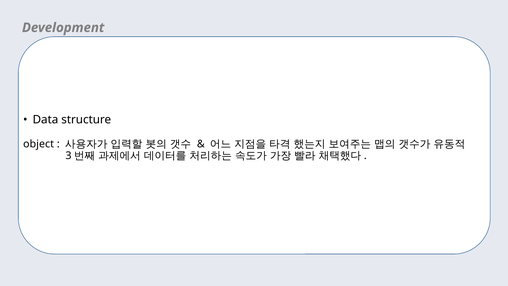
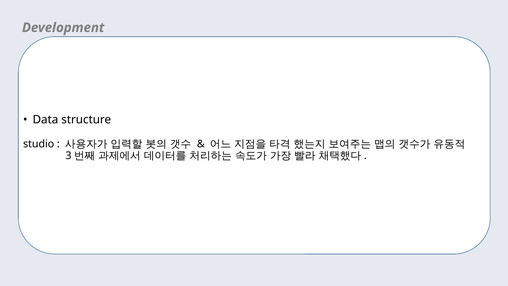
object: object -> studio
